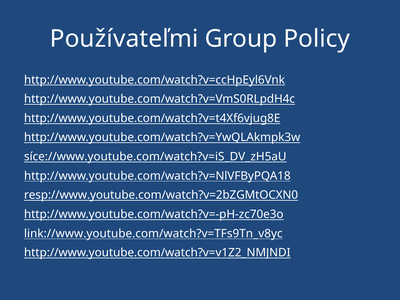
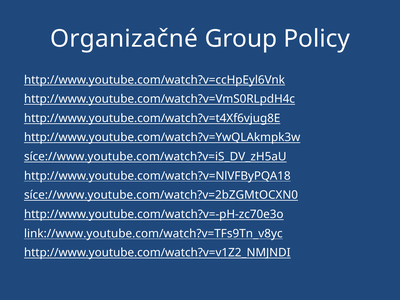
Používateľmi: Používateľmi -> Organizačné
resp://www.youtube.com/watch?v=2bZGMtOCXN0: resp://www.youtube.com/watch?v=2bZGMtOCXN0 -> síce://www.youtube.com/watch?v=2bZGMtOCXN0
